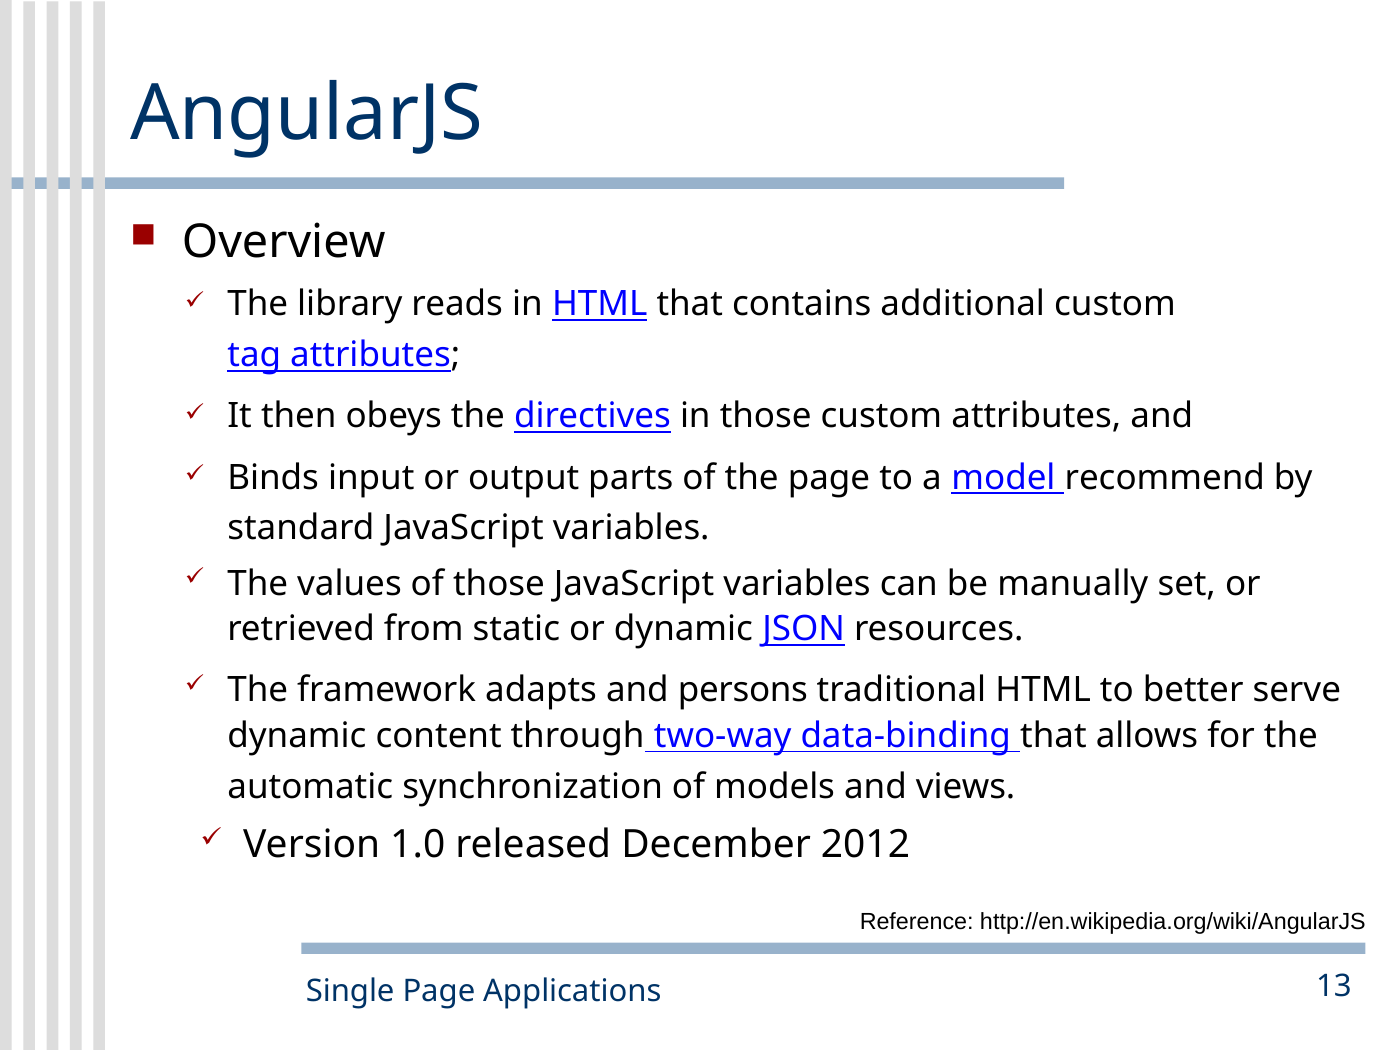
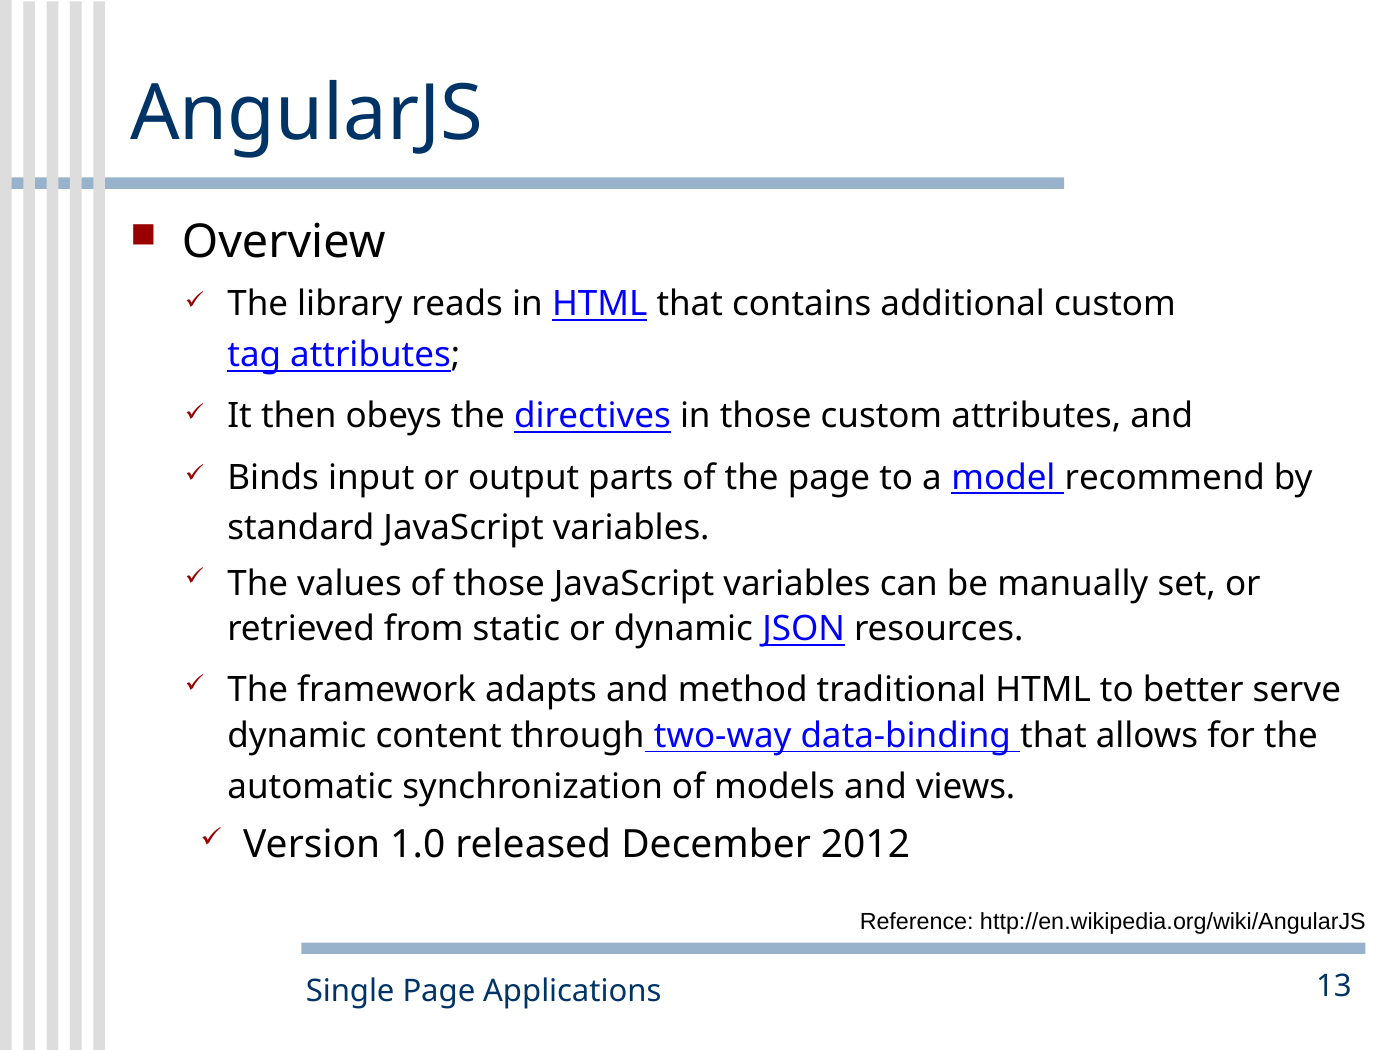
persons: persons -> method
